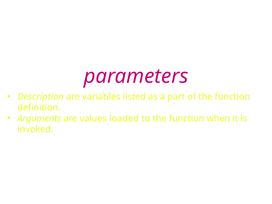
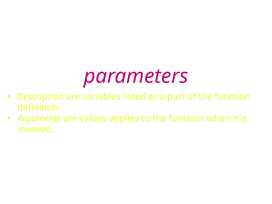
loaded: loaded -> applies
